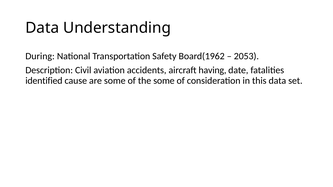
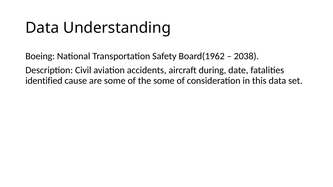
During: During -> Boeing
2053: 2053 -> 2038
having: having -> during
